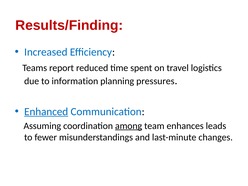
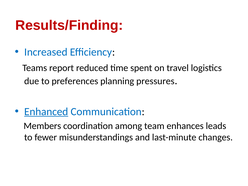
information: information -> preferences
Assuming: Assuming -> Members
among underline: present -> none
